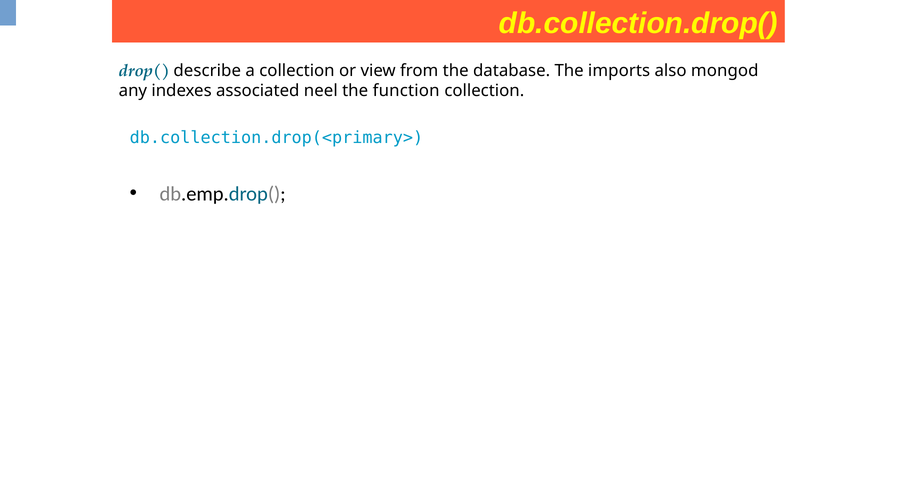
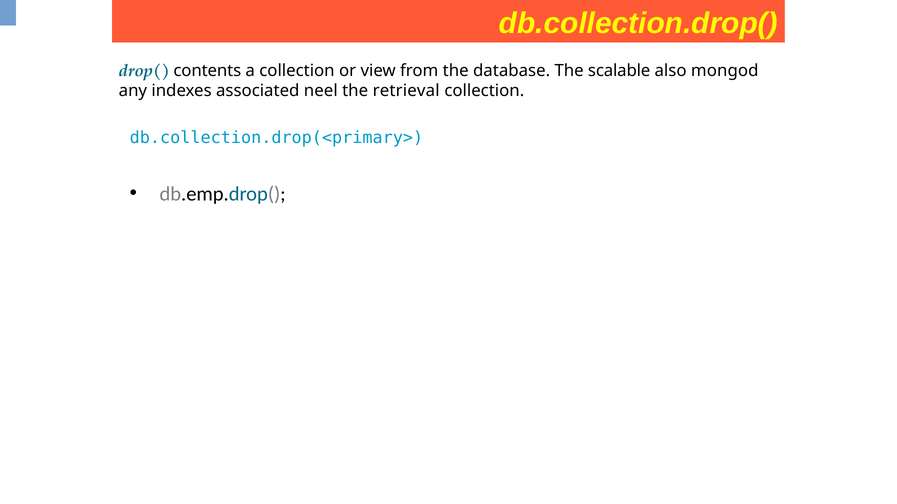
describe: describe -> contents
imports: imports -> scalable
function: function -> retrieval
